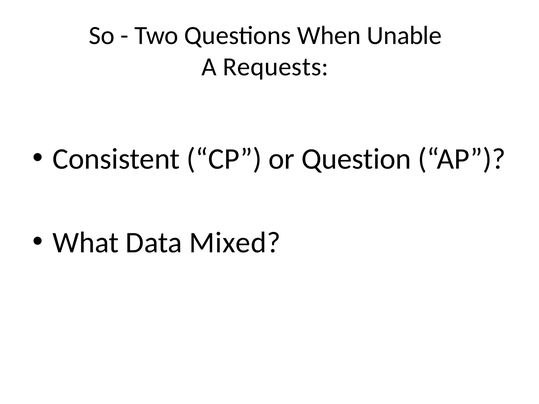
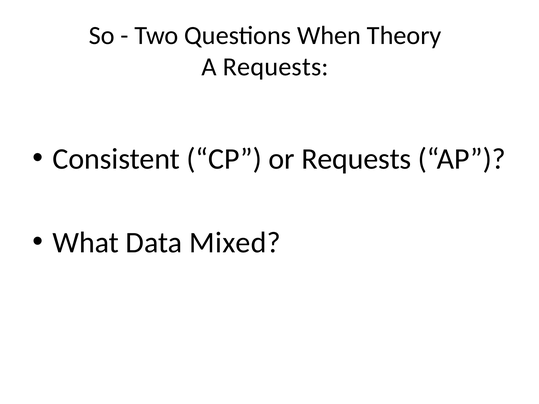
Unable: Unable -> Theory
or Question: Question -> Requests
